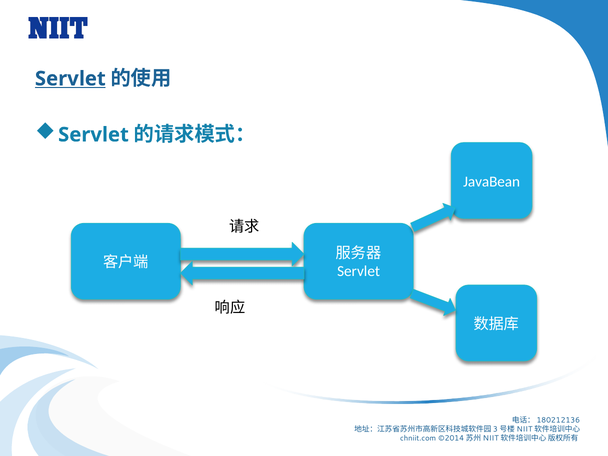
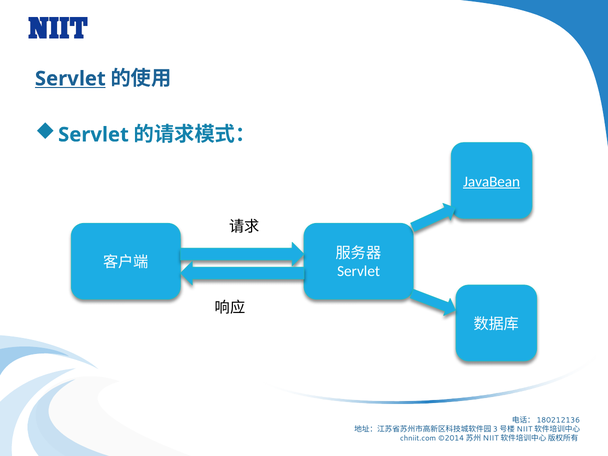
JavaBean underline: none -> present
